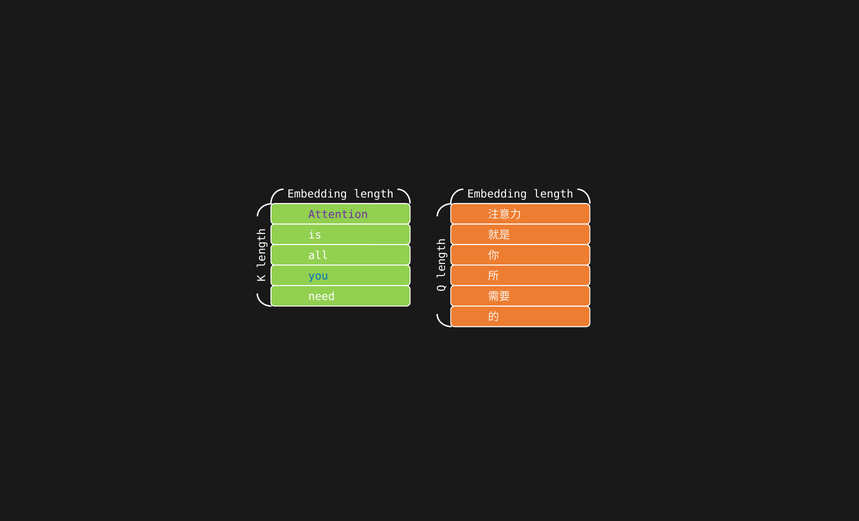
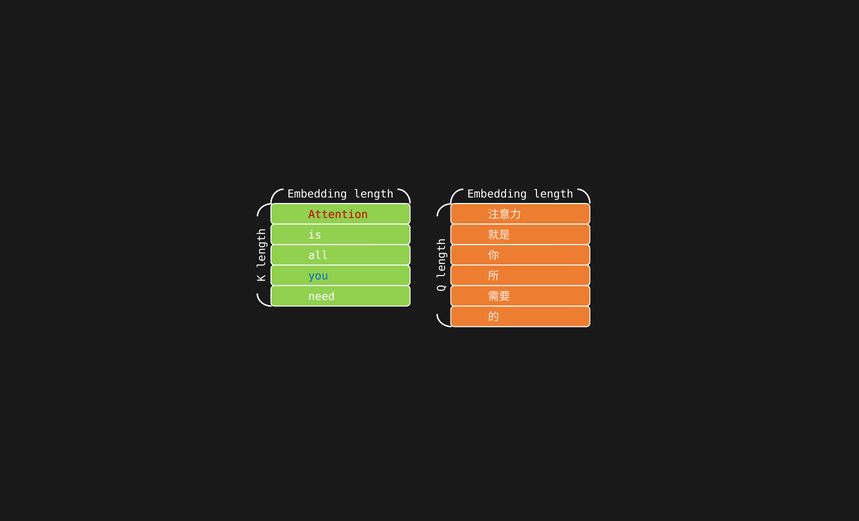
Attention colour: purple -> red
